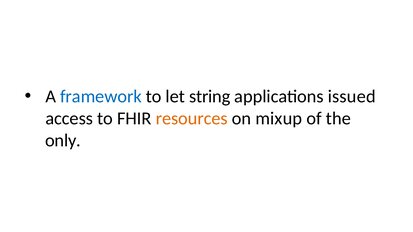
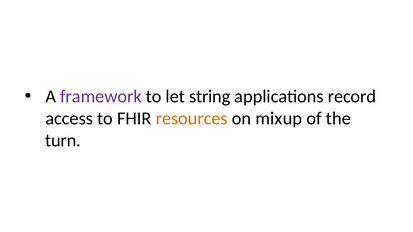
framework colour: blue -> purple
issued: issued -> record
only: only -> turn
